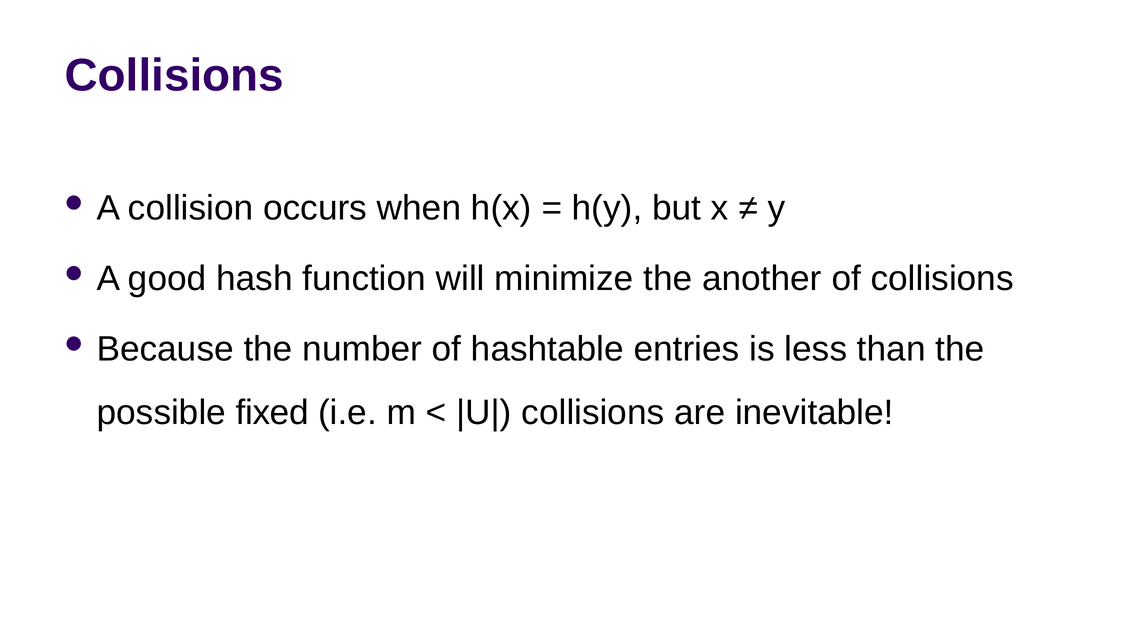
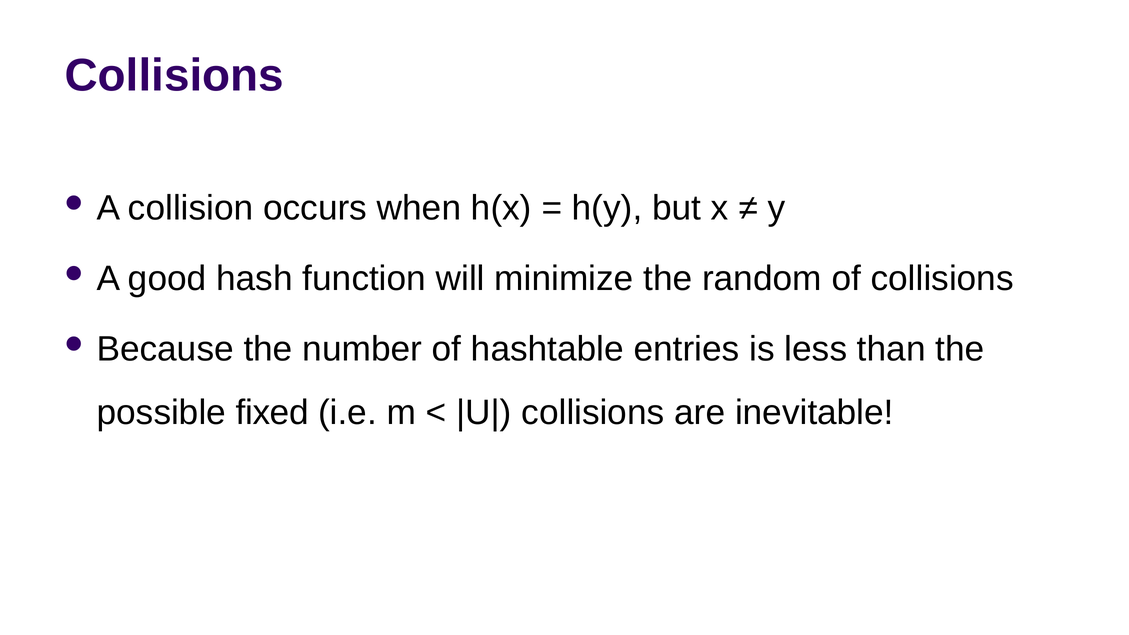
another: another -> random
